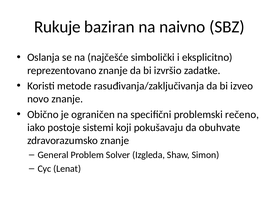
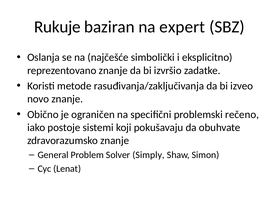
naivno: naivno -> expert
Izgleda: Izgleda -> Simply
